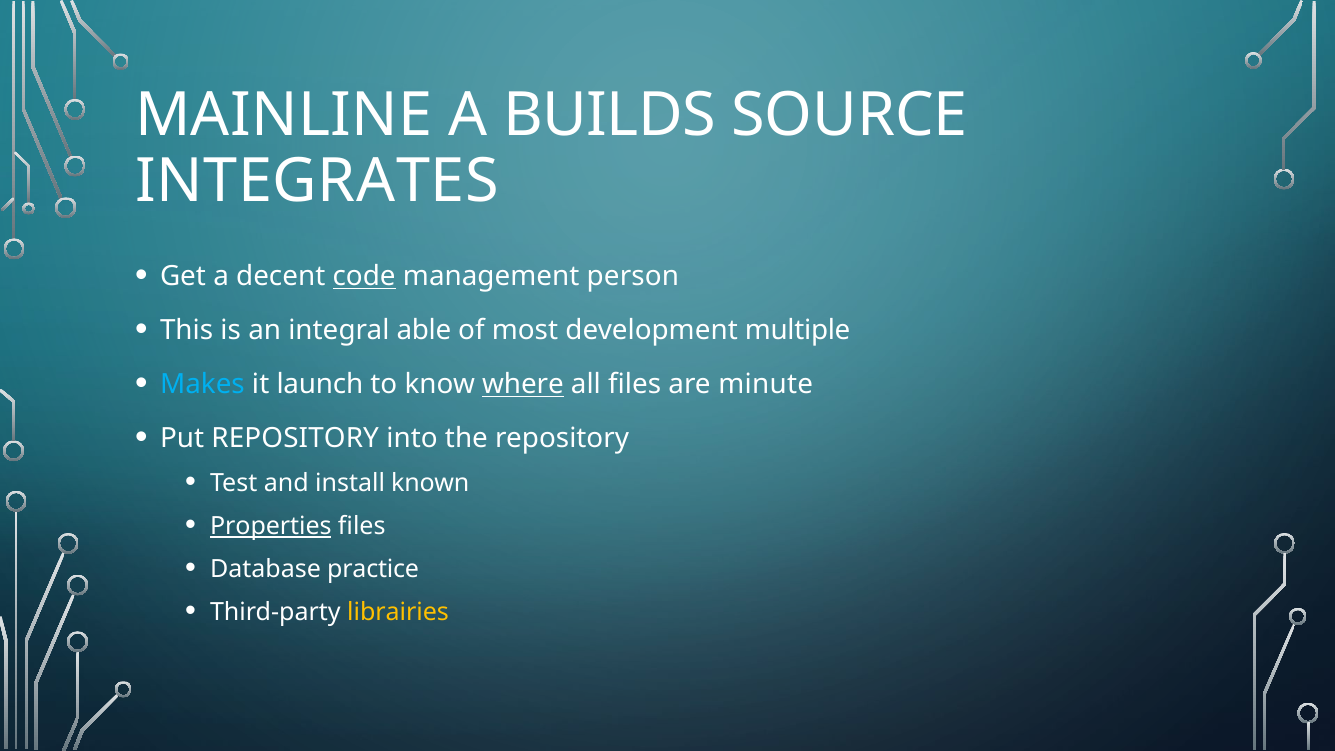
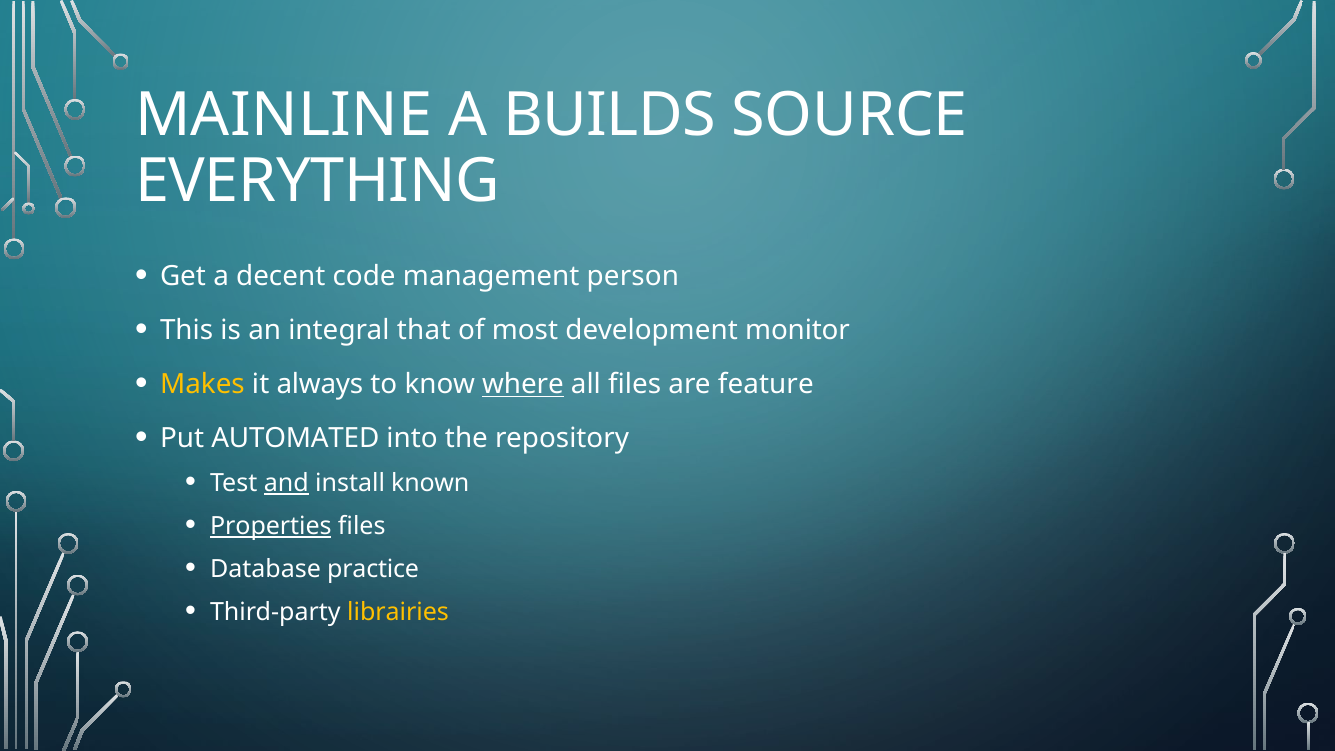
INTEGRATES: INTEGRATES -> EVERYTHING
code underline: present -> none
able: able -> that
multiple: multiple -> monitor
Makes colour: light blue -> yellow
launch: launch -> always
minute: minute -> feature
Put REPOSITORY: REPOSITORY -> AUTOMATED
and underline: none -> present
